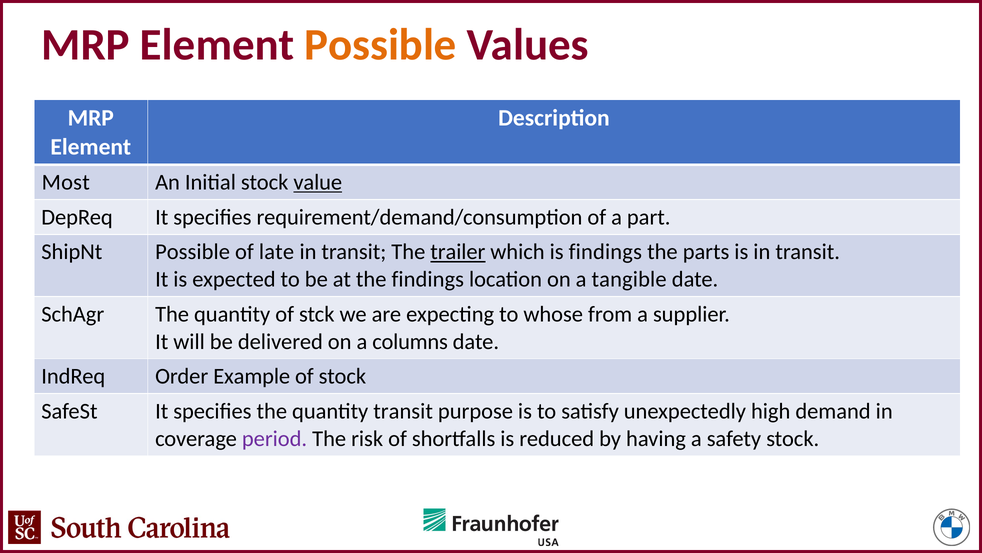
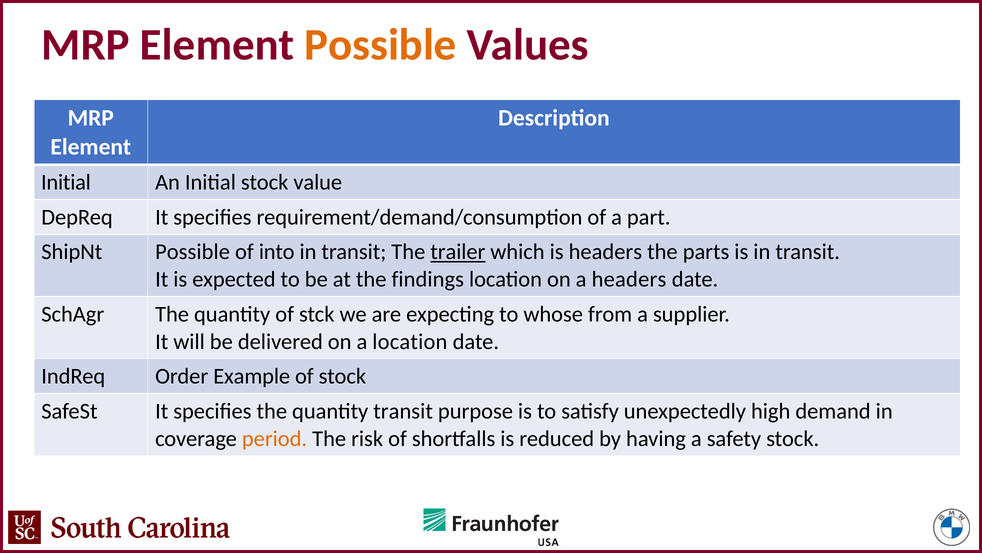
Most at (66, 182): Most -> Initial
value underline: present -> none
late: late -> into
is findings: findings -> headers
a tangible: tangible -> headers
a columns: columns -> location
period colour: purple -> orange
